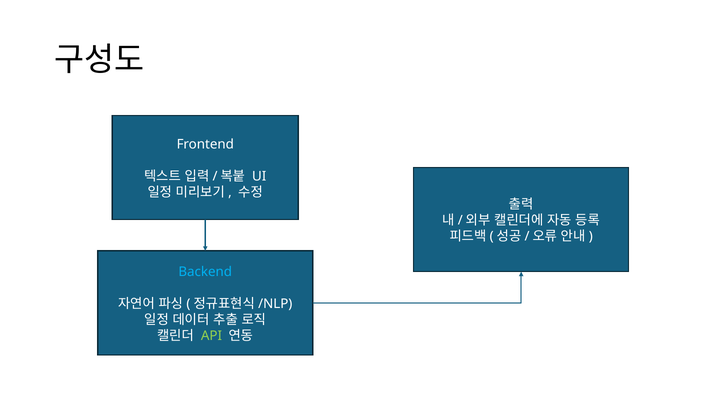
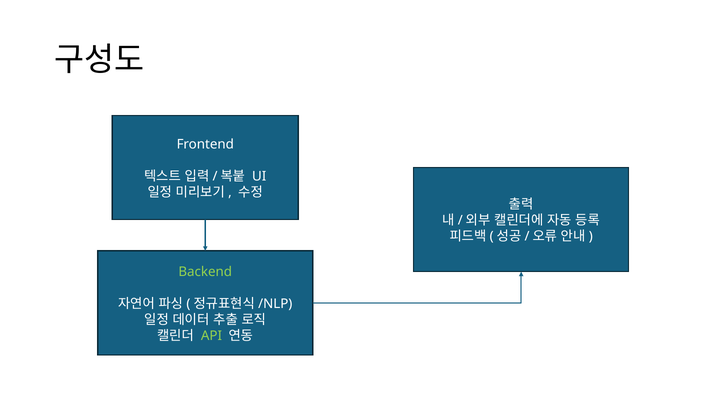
Backend colour: light blue -> light green
